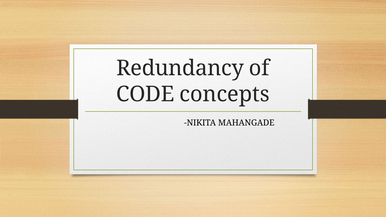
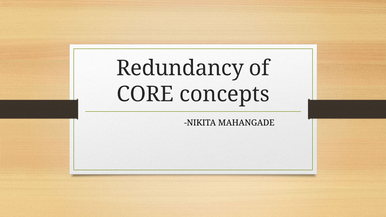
CODE: CODE -> CORE
